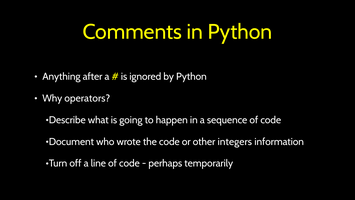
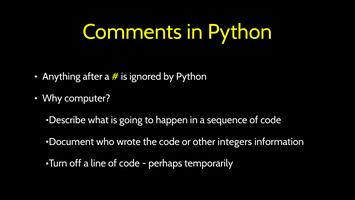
operators: operators -> computer
